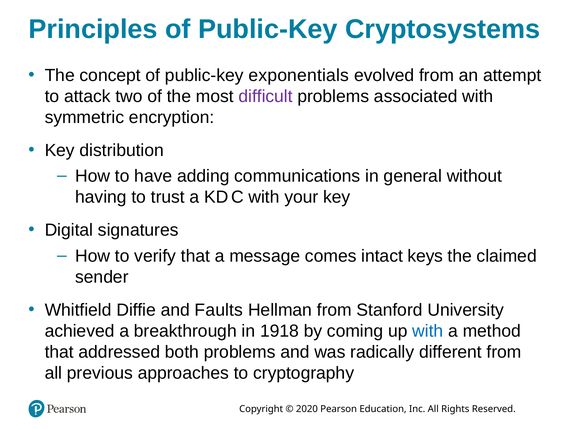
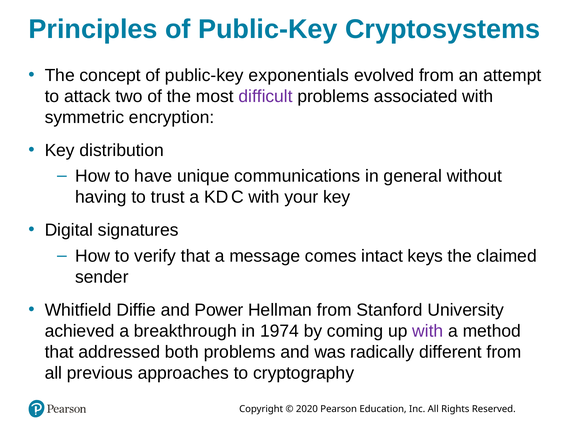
adding: adding -> unique
Faults: Faults -> Power
1918: 1918 -> 1974
with at (428, 331) colour: blue -> purple
